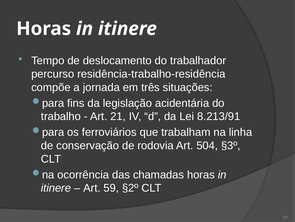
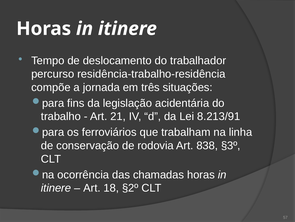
504: 504 -> 838
59: 59 -> 18
